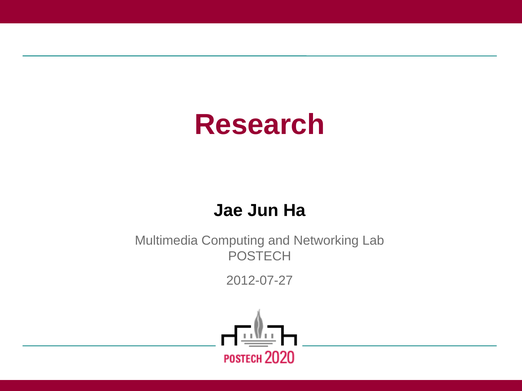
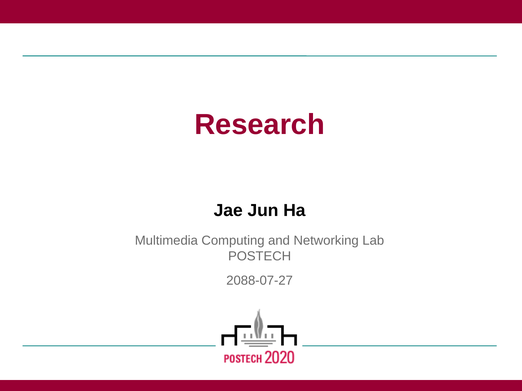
2012-07-27: 2012-07-27 -> 2088-07-27
